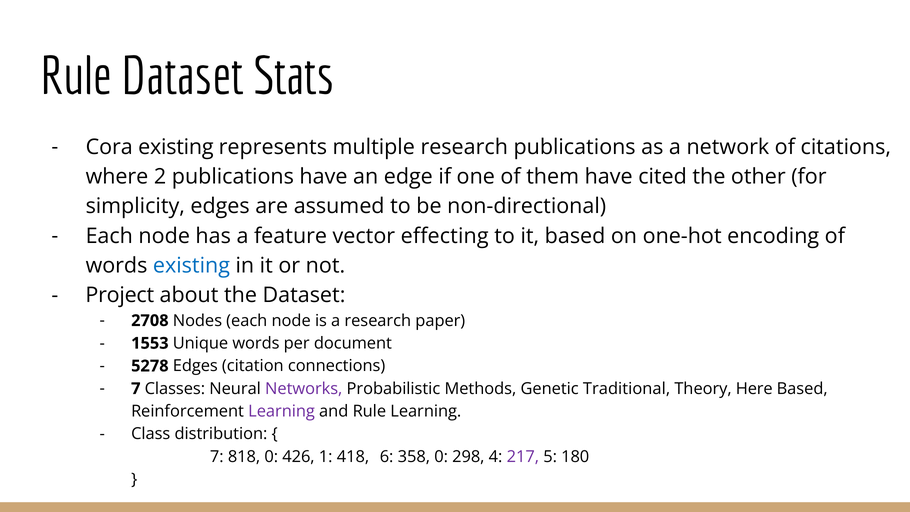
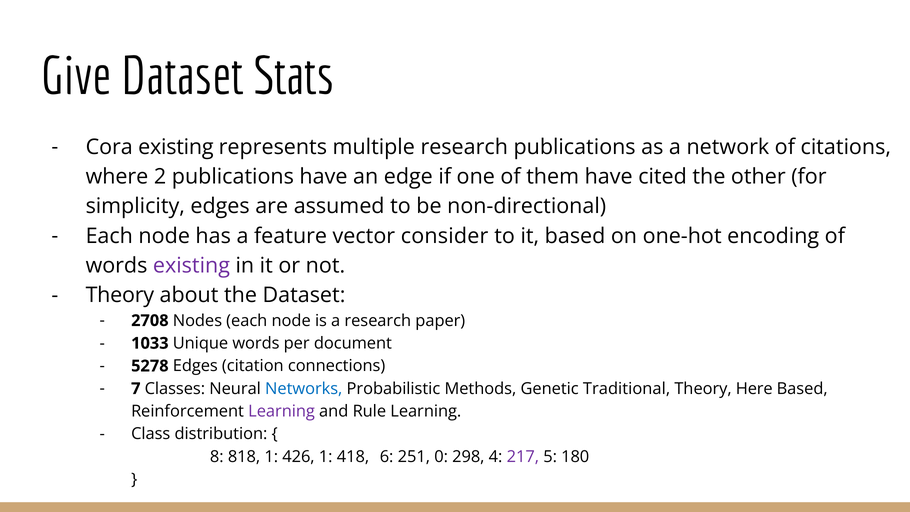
Rule at (76, 77): Rule -> Give
effecting: effecting -> consider
existing at (191, 266) colour: blue -> purple
Project at (120, 295): Project -> Theory
1553: 1553 -> 1033
Networks colour: purple -> blue
7 at (217, 457): 7 -> 8
818 0: 0 -> 1
358: 358 -> 251
